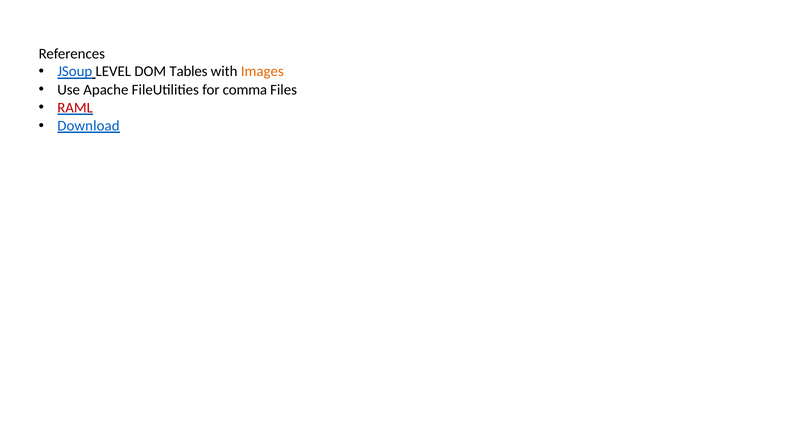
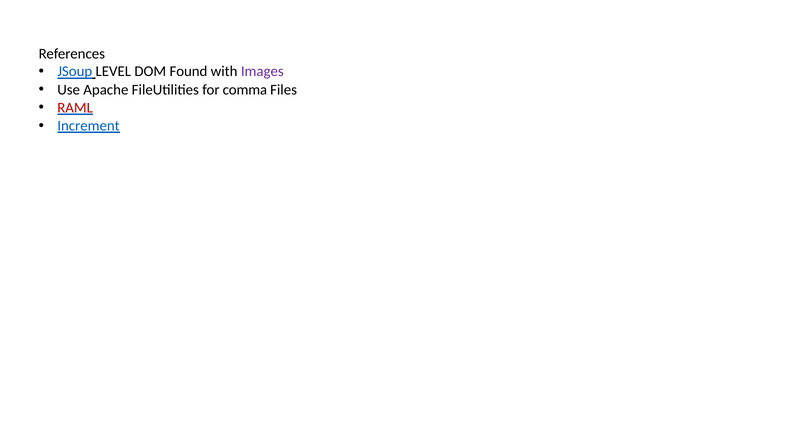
Tables: Tables -> Found
Images colour: orange -> purple
Download: Download -> Increment
